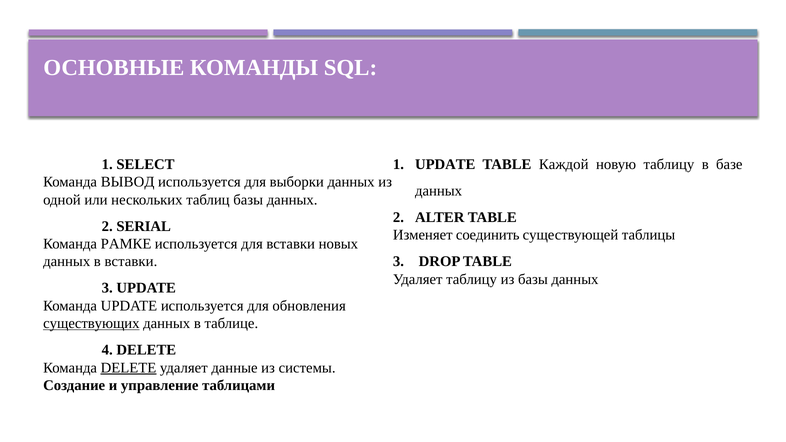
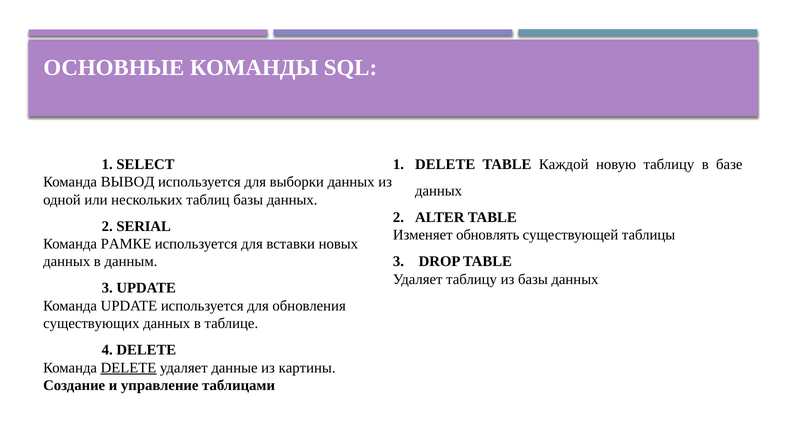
1 UPDATE: UPDATE -> DELETE
соединить: соединить -> обновлять
в вставки: вставки -> данным
существующих underline: present -> none
системы: системы -> картины
